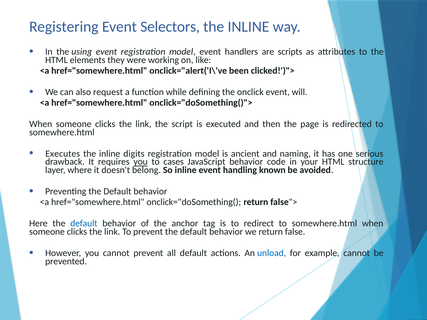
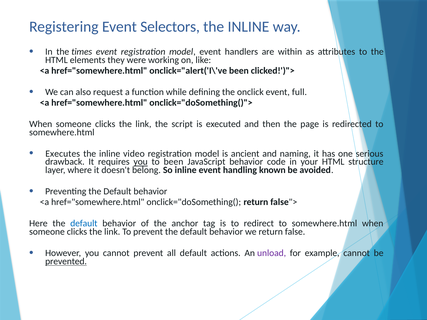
using: using -> times
scripts: scripts -> within
will: will -> full
digits: digits -> video
to cases: cases -> been
unload colour: blue -> purple
prevented underline: none -> present
